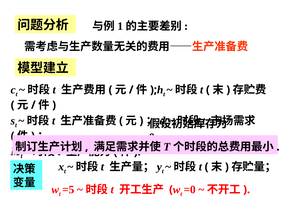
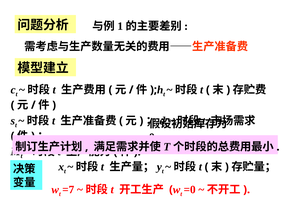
=5: =5 -> =7
